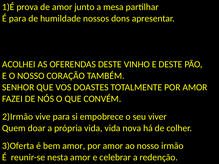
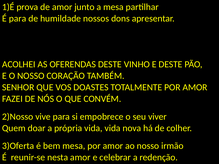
2)Irmão: 2)Irmão -> 2)Nosso
bem amor: amor -> mesa
